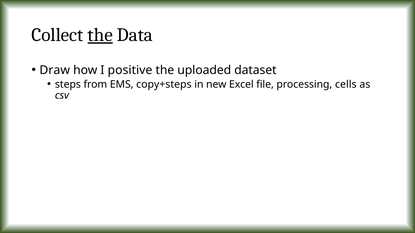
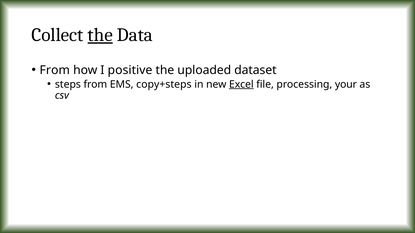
Draw at (55, 70): Draw -> From
Excel underline: none -> present
cells: cells -> your
